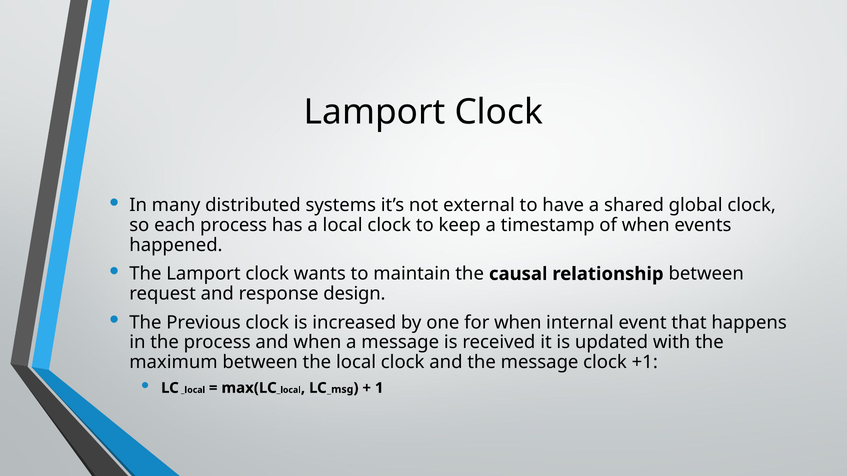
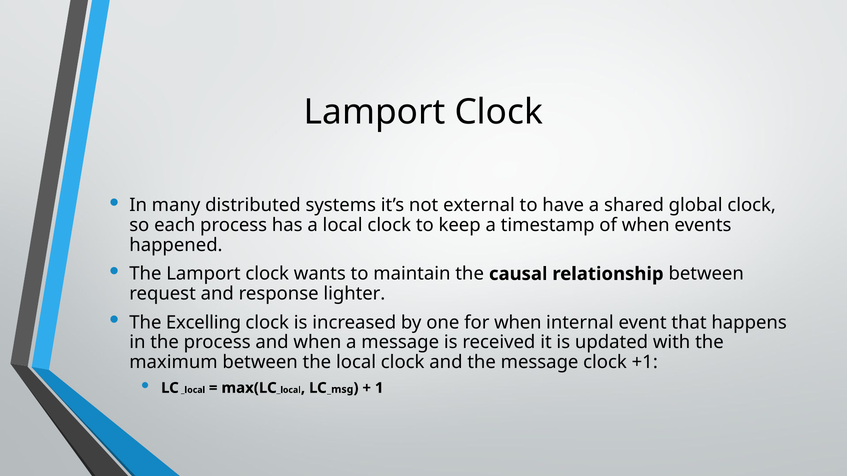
design: design -> lighter
Previous: Previous -> Excelling
